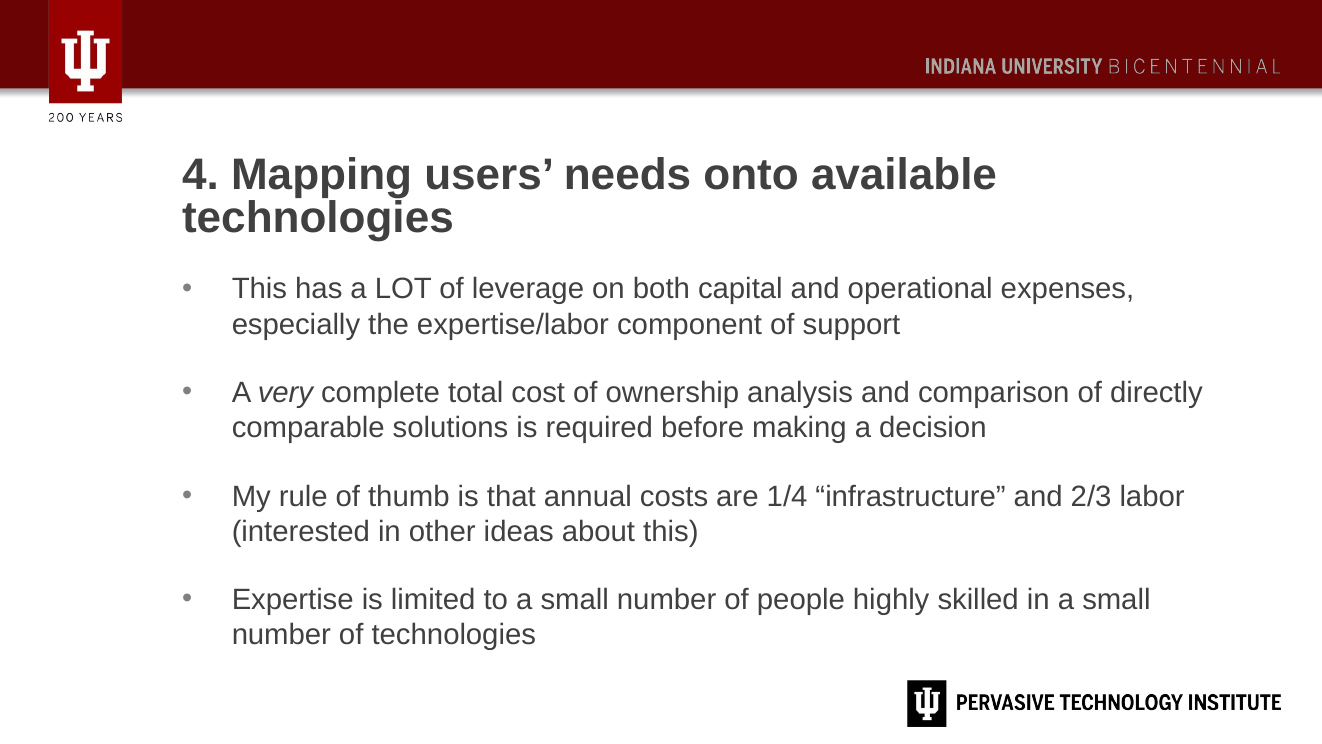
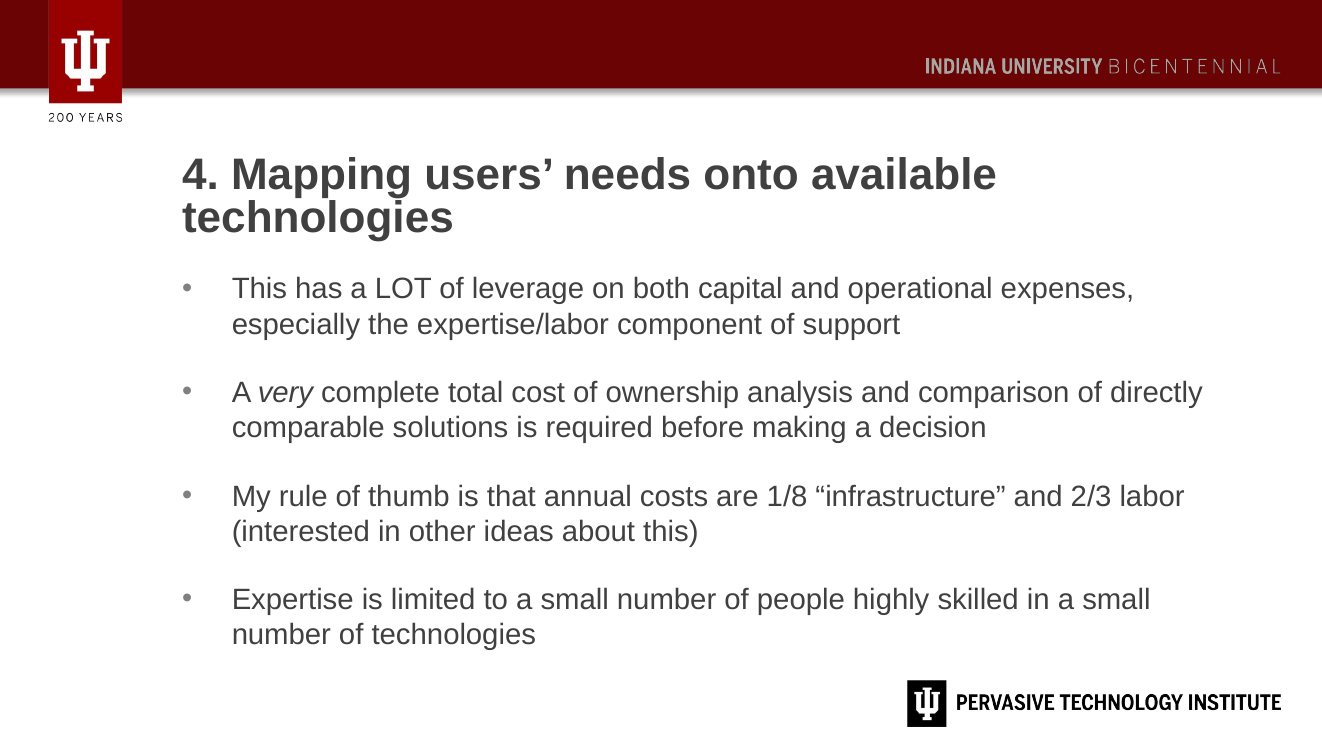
1/4: 1/4 -> 1/8
